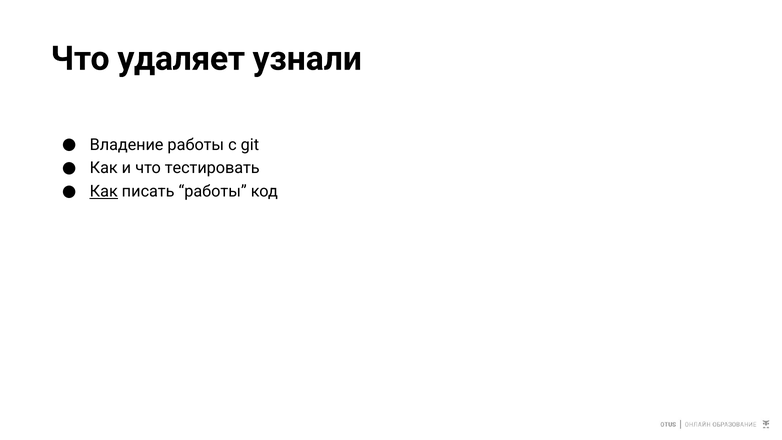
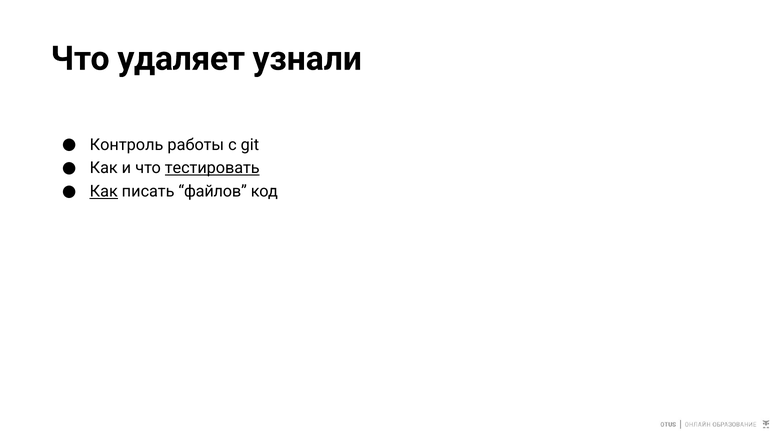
Владение: Владение -> Контроль
тестировать underline: none -> present
писать работы: работы -> файлов
